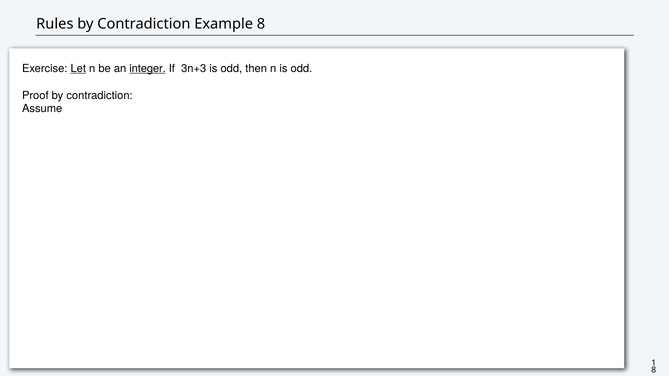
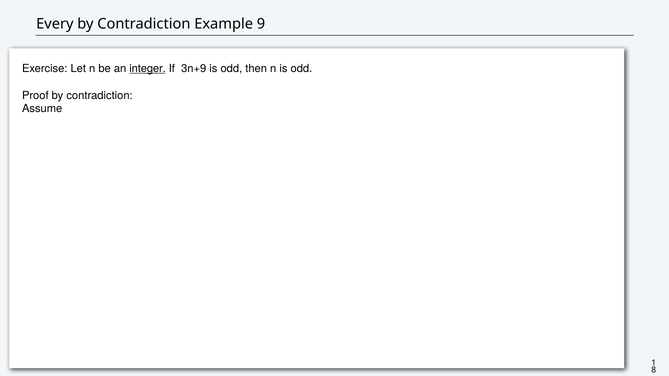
Rules: Rules -> Every
Example 8: 8 -> 9
Let underline: present -> none
3n+3: 3n+3 -> 3n+9
